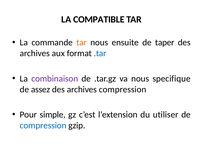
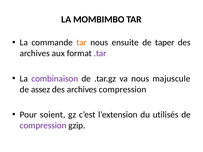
COMPATIBLE: COMPATIBLE -> MOMBIMBO
.tar colour: blue -> purple
specifique: specifique -> majuscule
simple: simple -> soient
utiliser: utiliser -> utilisés
compression at (43, 126) colour: blue -> purple
